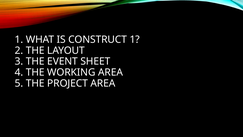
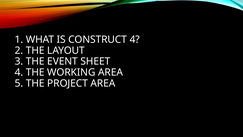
CONSTRUCT 1: 1 -> 4
